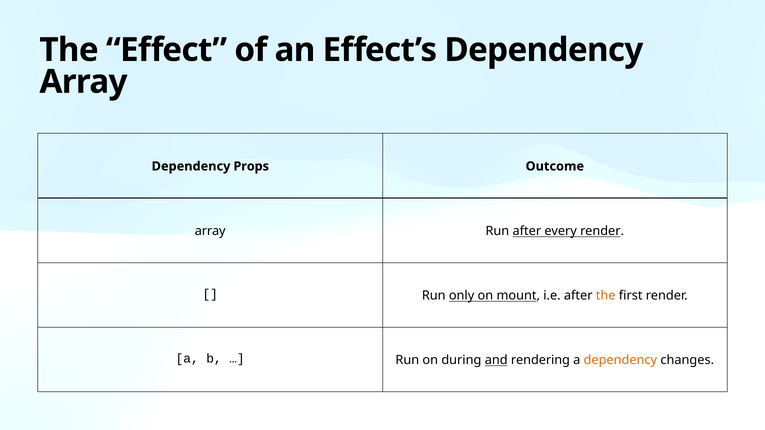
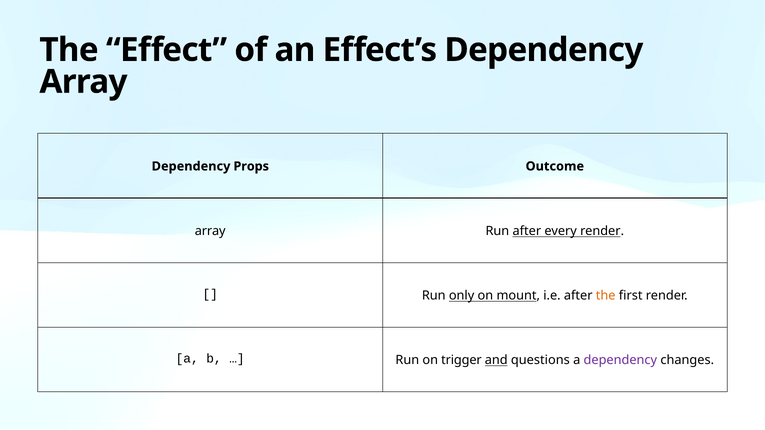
during: during -> trigger
rendering: rendering -> questions
dependency at (620, 360) colour: orange -> purple
